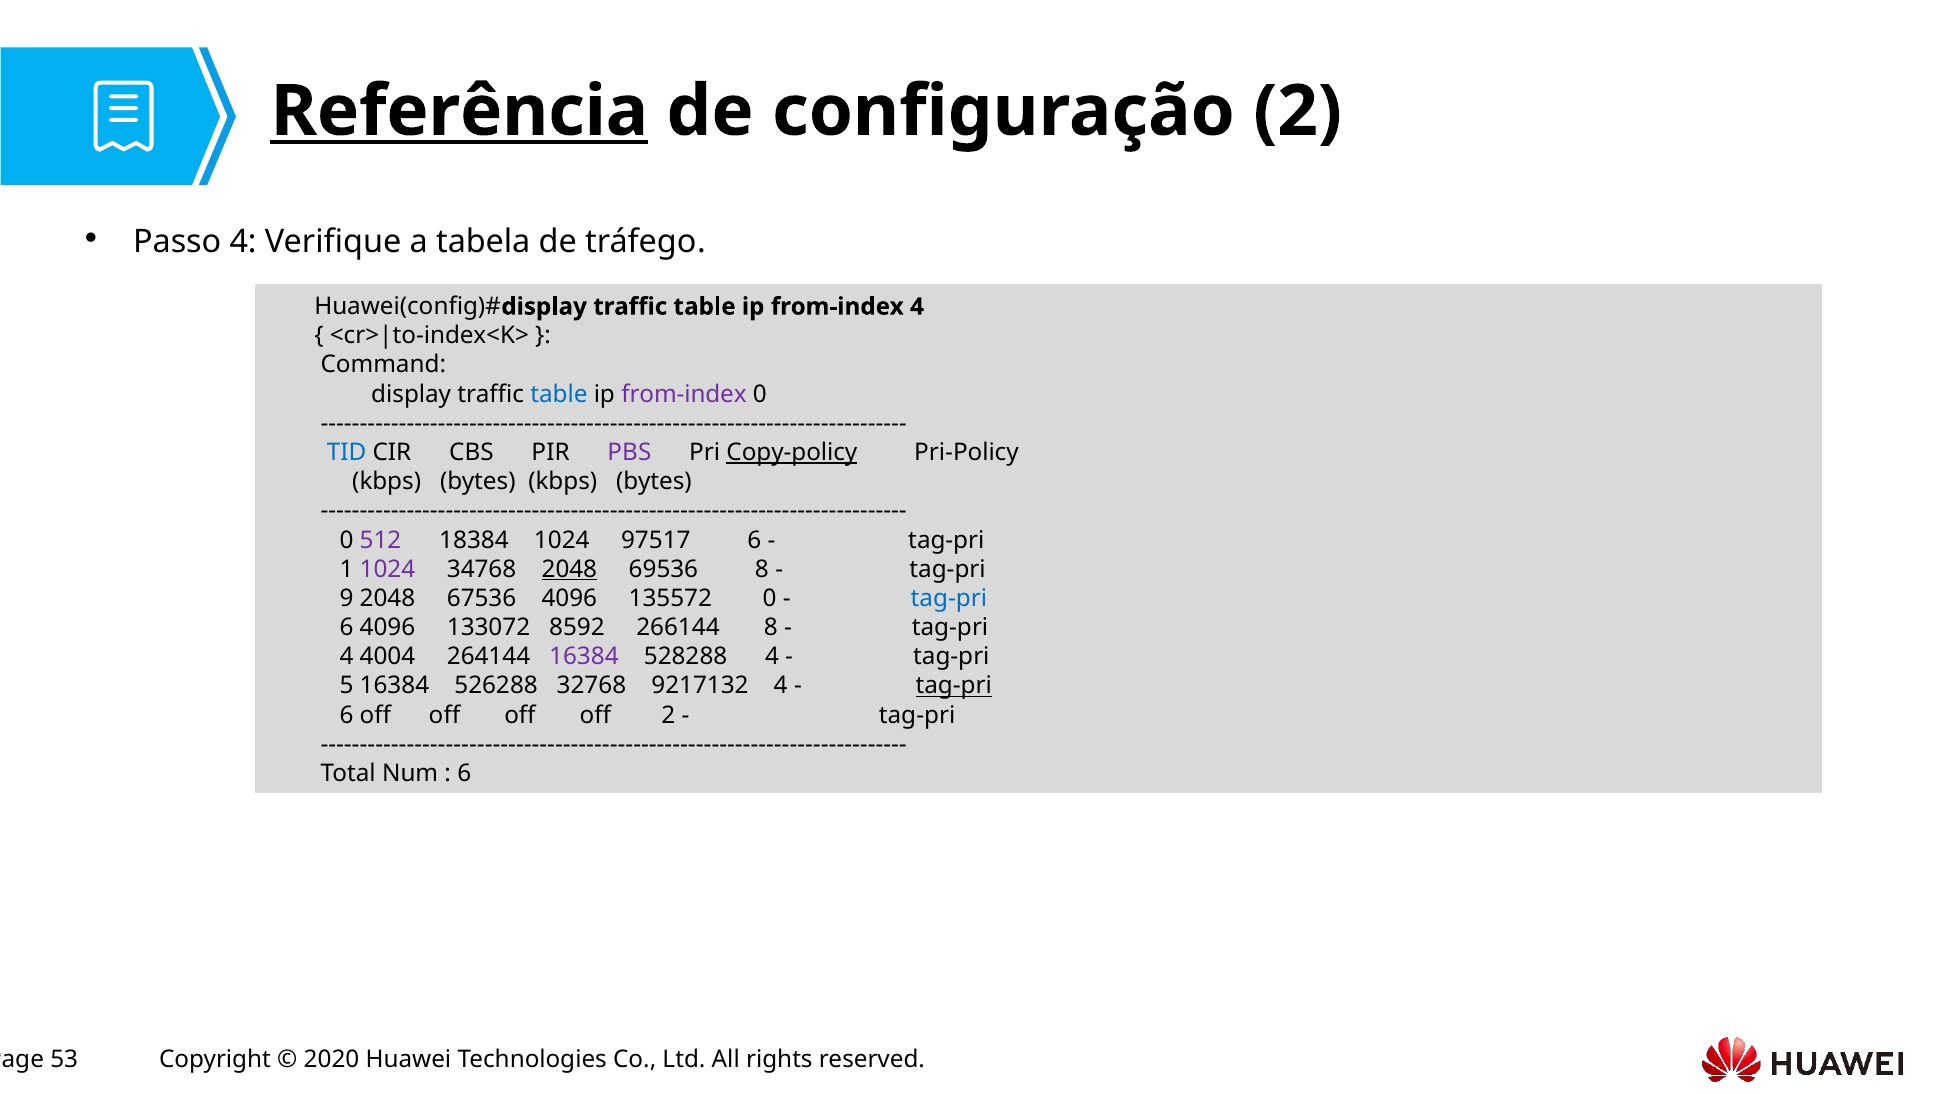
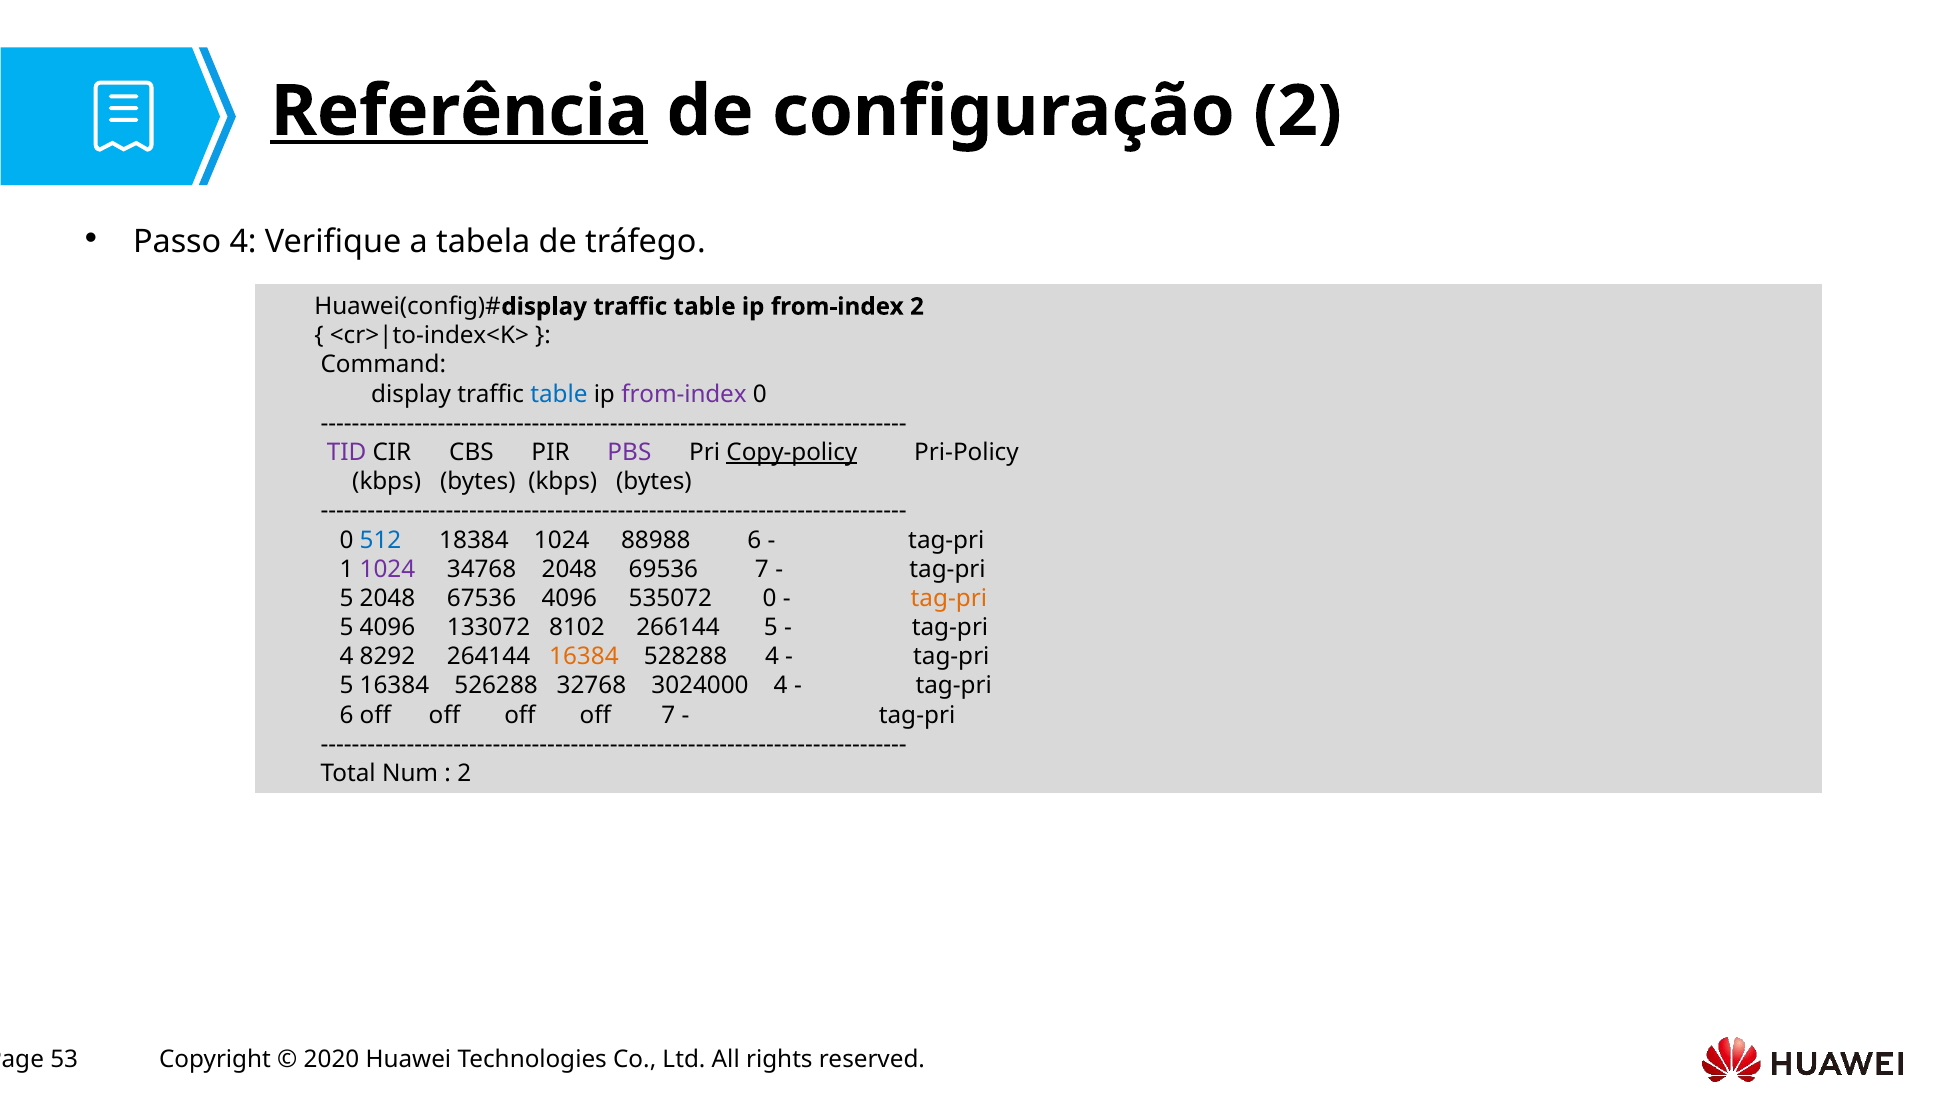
from-index 4: 4 -> 2
TID colour: blue -> purple
512 colour: purple -> blue
97517: 97517 -> 88988
2048 at (569, 569) underline: present -> none
69536 8: 8 -> 7
9 at (347, 598): 9 -> 5
135572: 135572 -> 535072
tag-pri at (949, 598) colour: blue -> orange
6 at (347, 628): 6 -> 5
8592: 8592 -> 8102
266144 8: 8 -> 5
4004: 4004 -> 8292
16384 at (584, 657) colour: purple -> orange
9217132: 9217132 -> 3024000
tag-pri at (954, 686) underline: present -> none
off 2: 2 -> 7
6 at (464, 773): 6 -> 2
